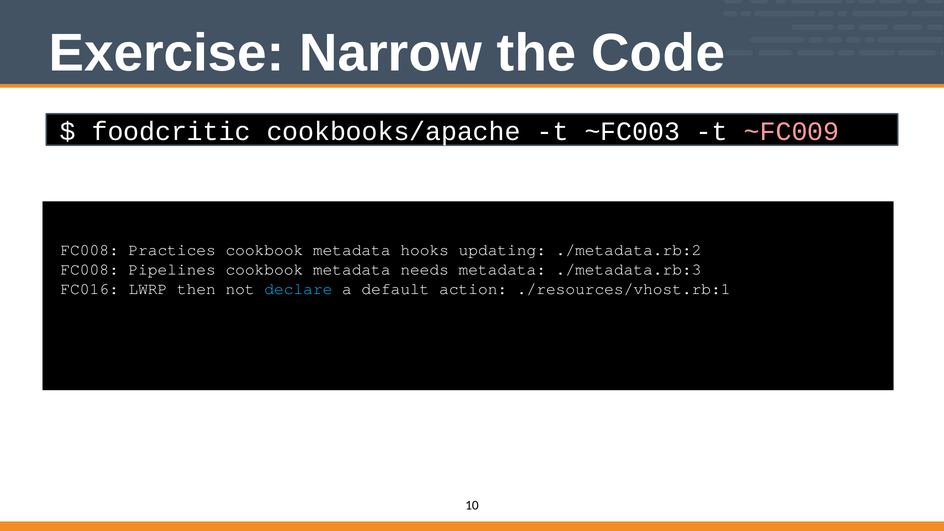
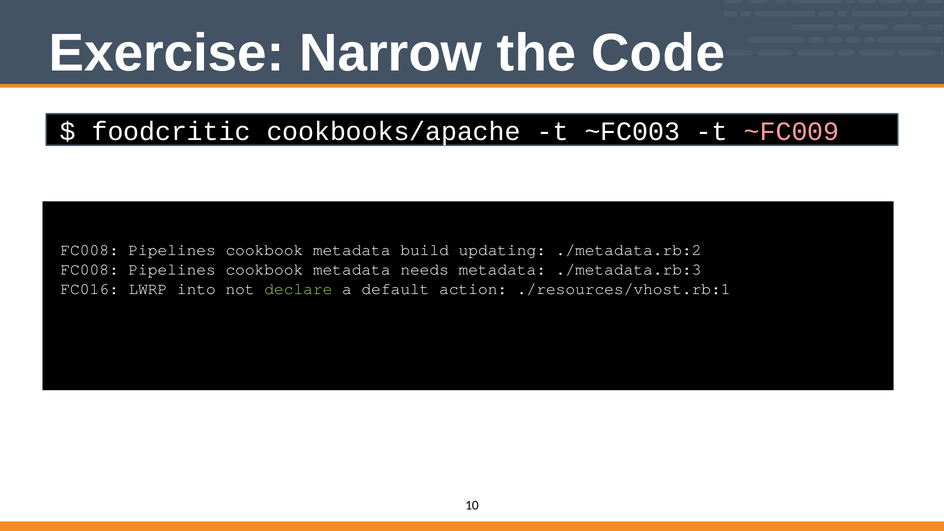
Practices at (172, 250): Practices -> Pipelines
hooks: hooks -> build
then: then -> into
declare colour: light blue -> light green
